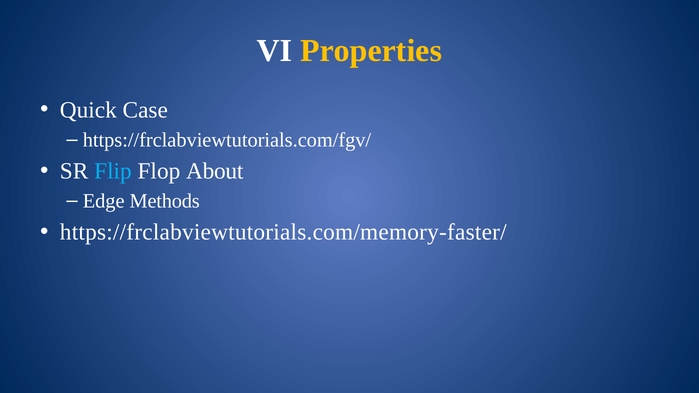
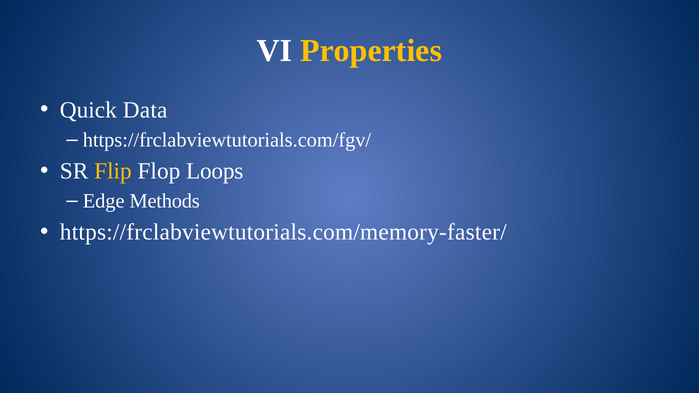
Case: Case -> Data
Flip colour: light blue -> yellow
About: About -> Loops
